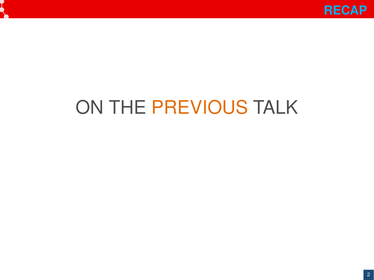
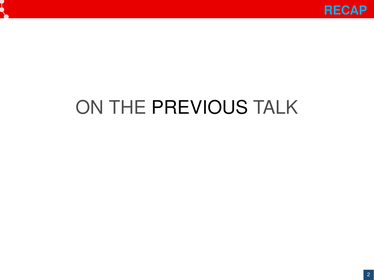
PREVIOUS colour: orange -> black
